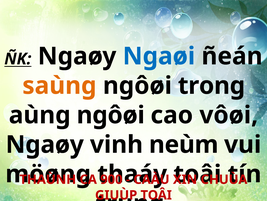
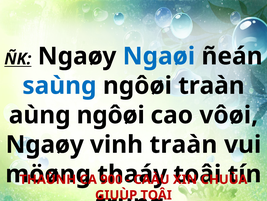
saùng colour: orange -> blue
ngôøi trong: trong -> traàn
vinh neùm: neùm -> traàn
